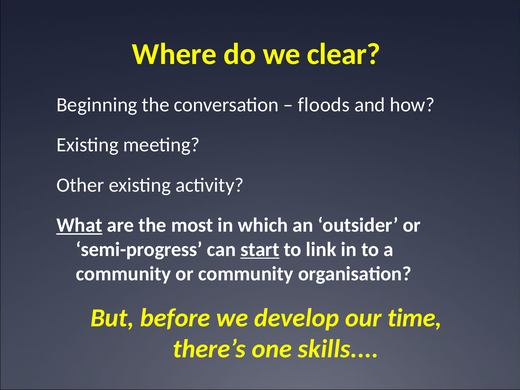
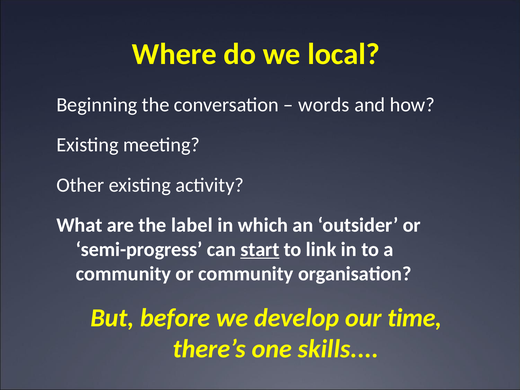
clear: clear -> local
floods: floods -> words
What underline: present -> none
most: most -> label
